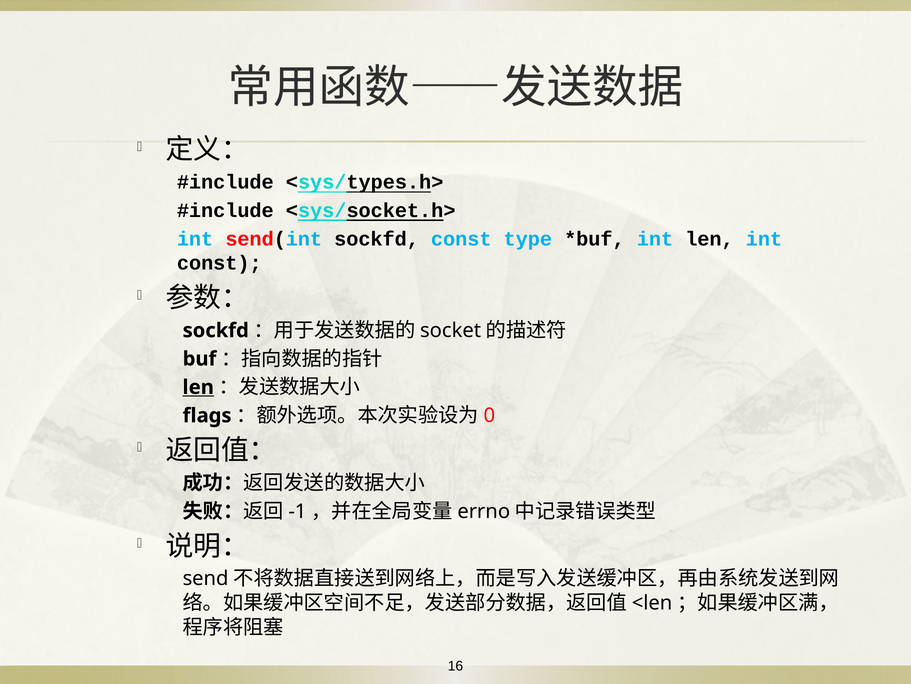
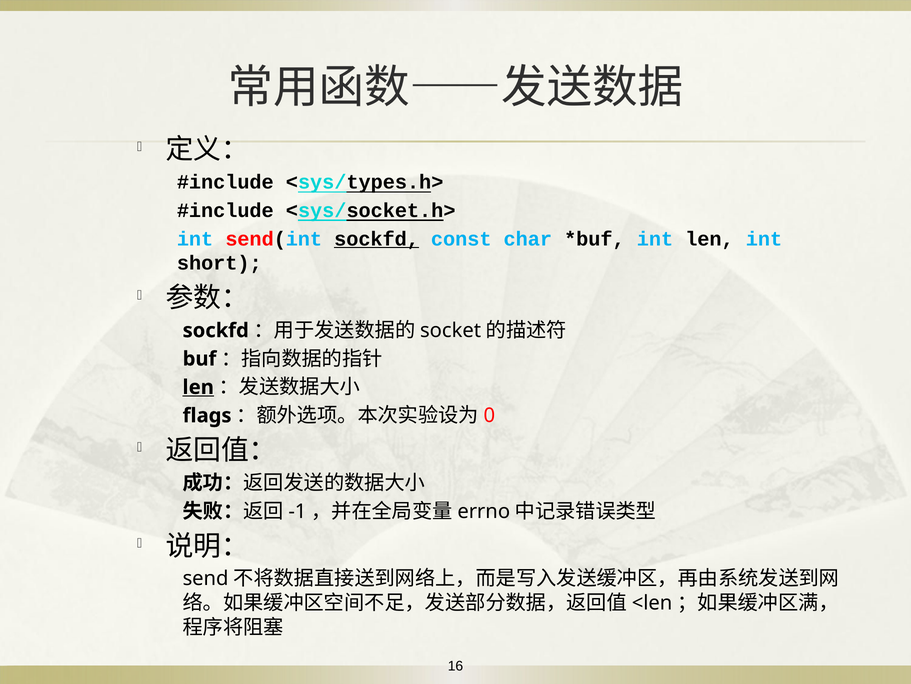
sockfd at (377, 239) underline: none -> present
type: type -> char
const at (219, 263): const -> short
